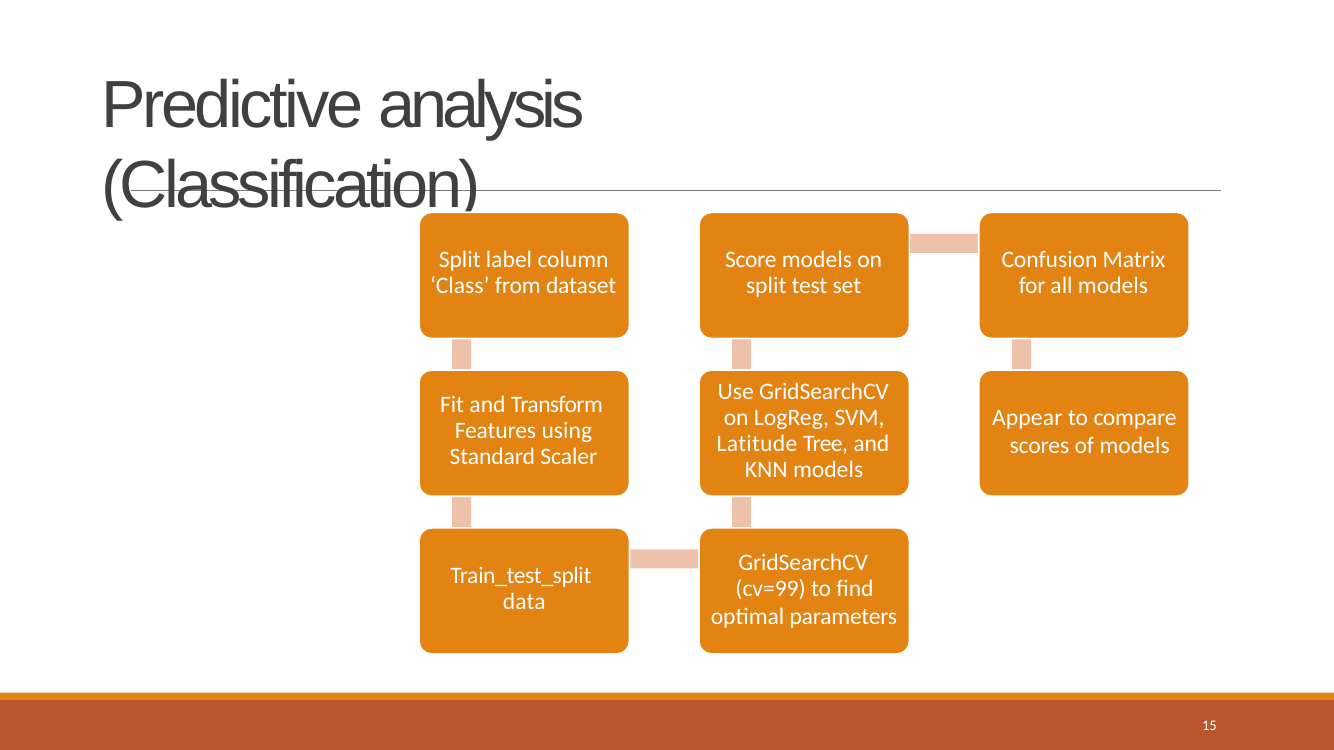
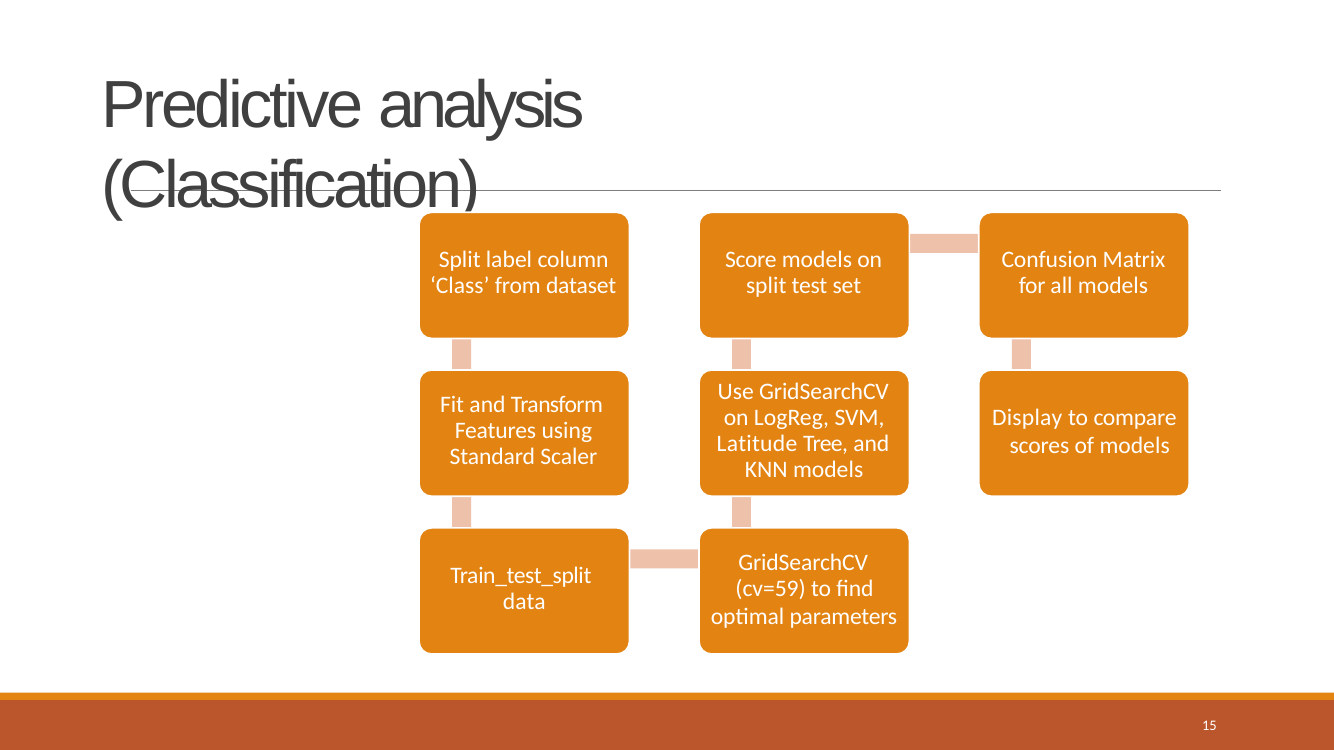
Appear: Appear -> Display
cv=99: cv=99 -> cv=59
